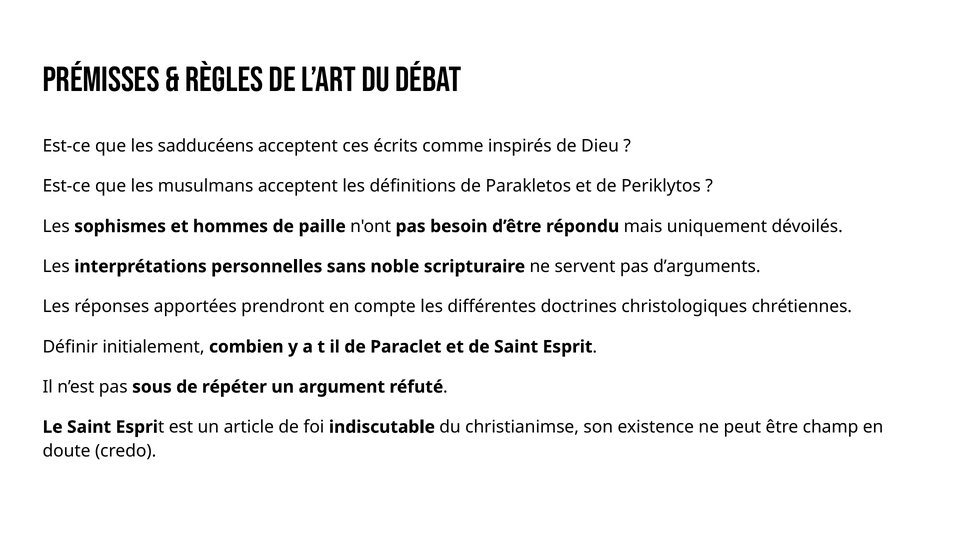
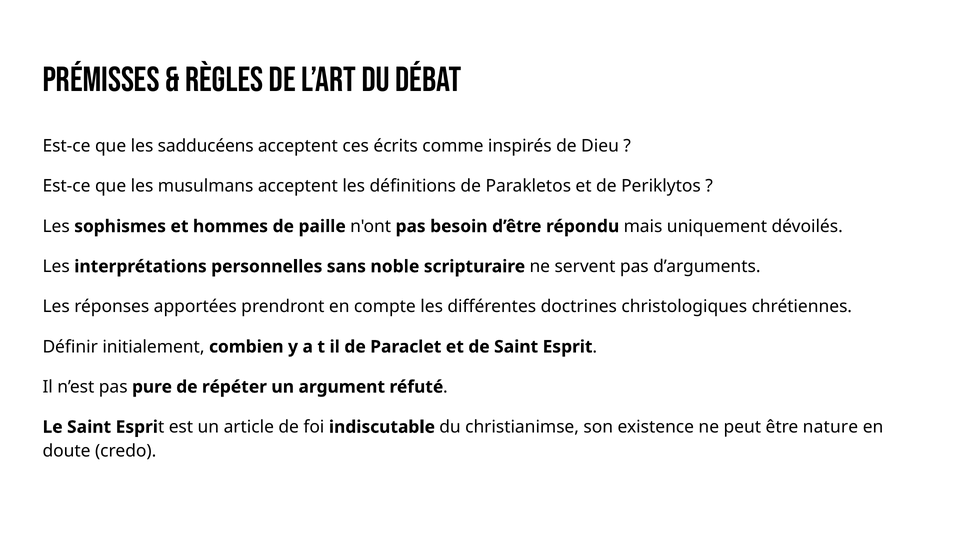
sous: sous -> pure
champ: champ -> nature
